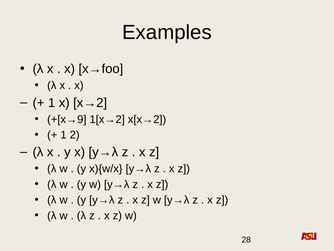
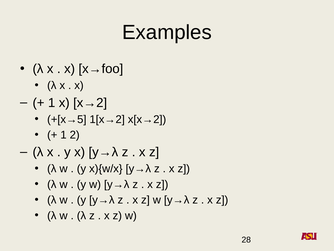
+[x→9: +[x→9 -> +[x→5
